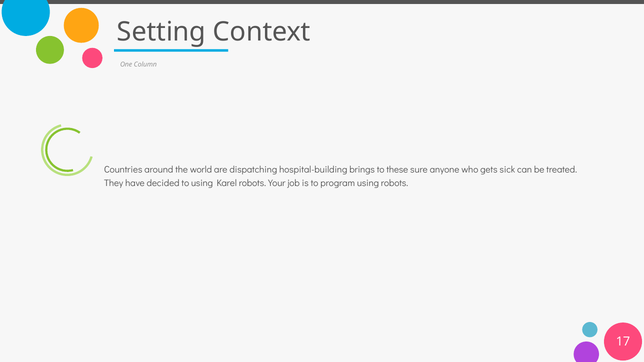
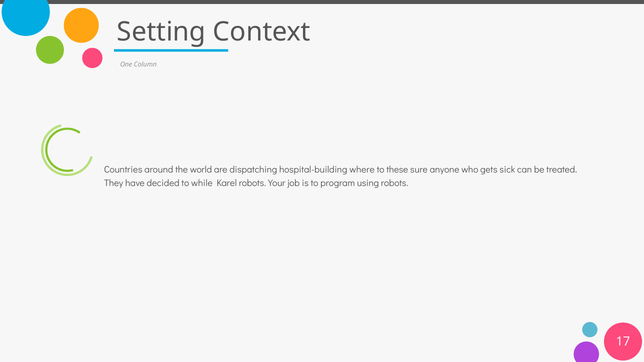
brings: brings -> where
to using: using -> while
